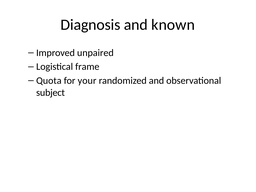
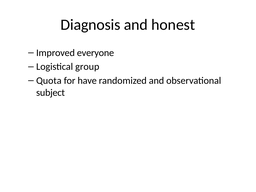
known: known -> honest
unpaired: unpaired -> everyone
frame: frame -> group
your: your -> have
